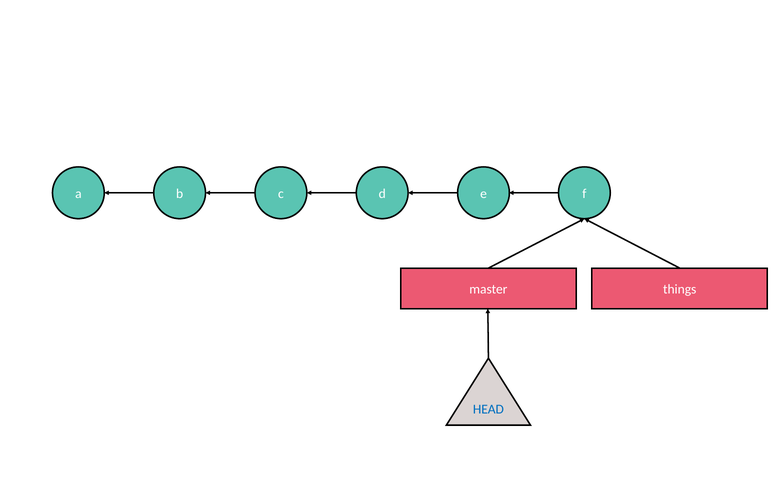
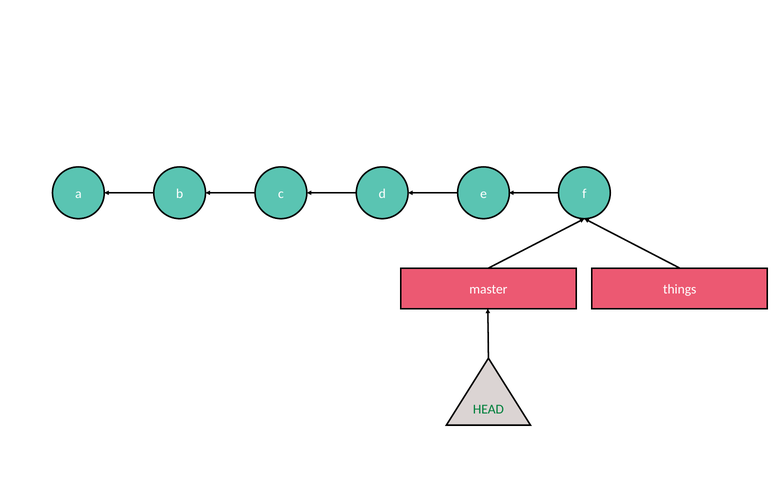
HEAD colour: blue -> green
